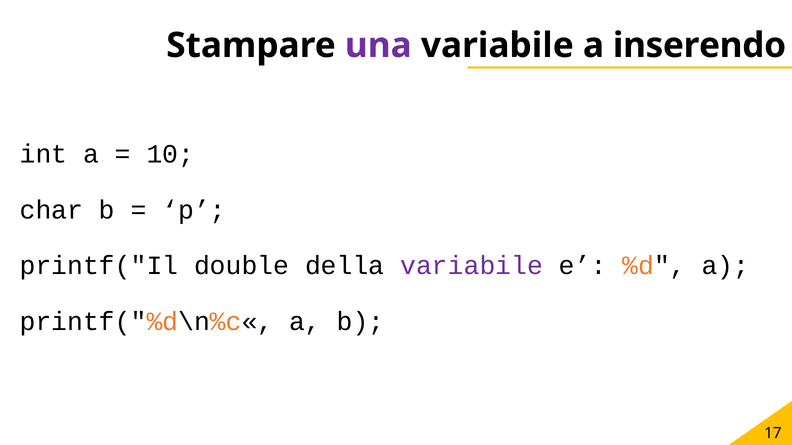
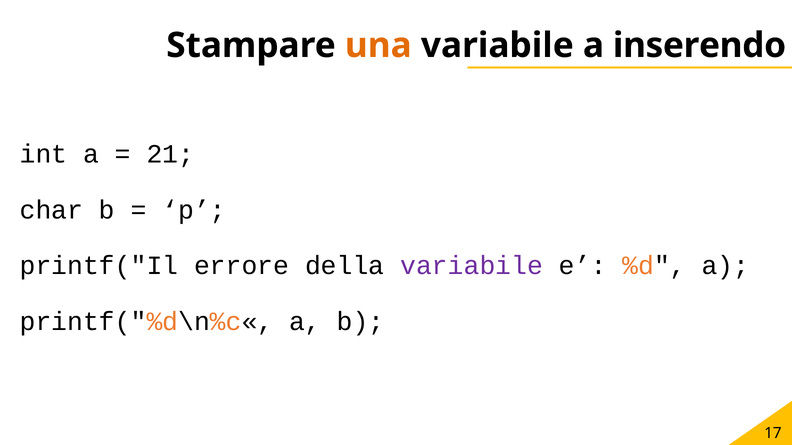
una colour: purple -> orange
10: 10 -> 21
double: double -> errore
